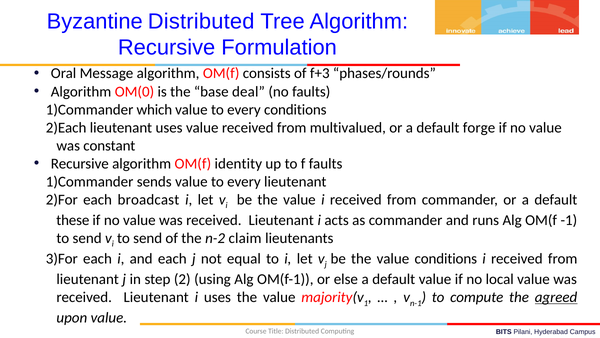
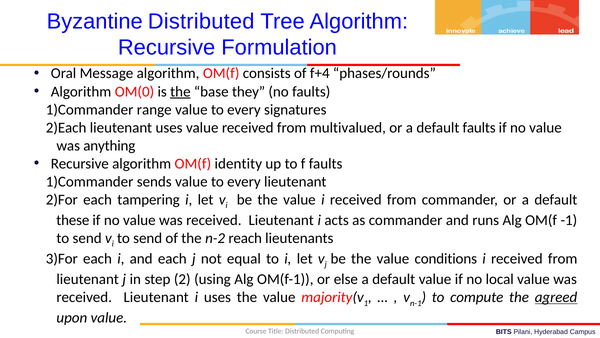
f+3: f+3 -> f+4
the at (180, 91) underline: none -> present
deal: deal -> they
which: which -> range
every conditions: conditions -> signatures
default forge: forge -> faults
constant: constant -> anything
broadcast: broadcast -> tampering
claim: claim -> reach
